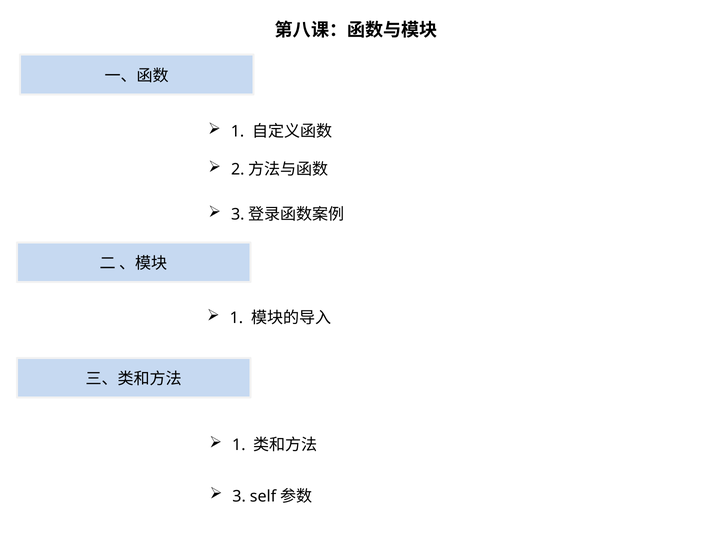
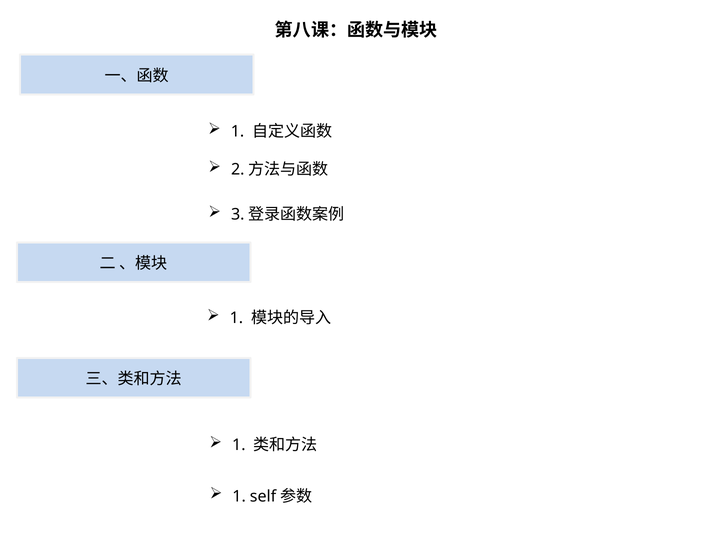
3 at (239, 497): 3 -> 1
